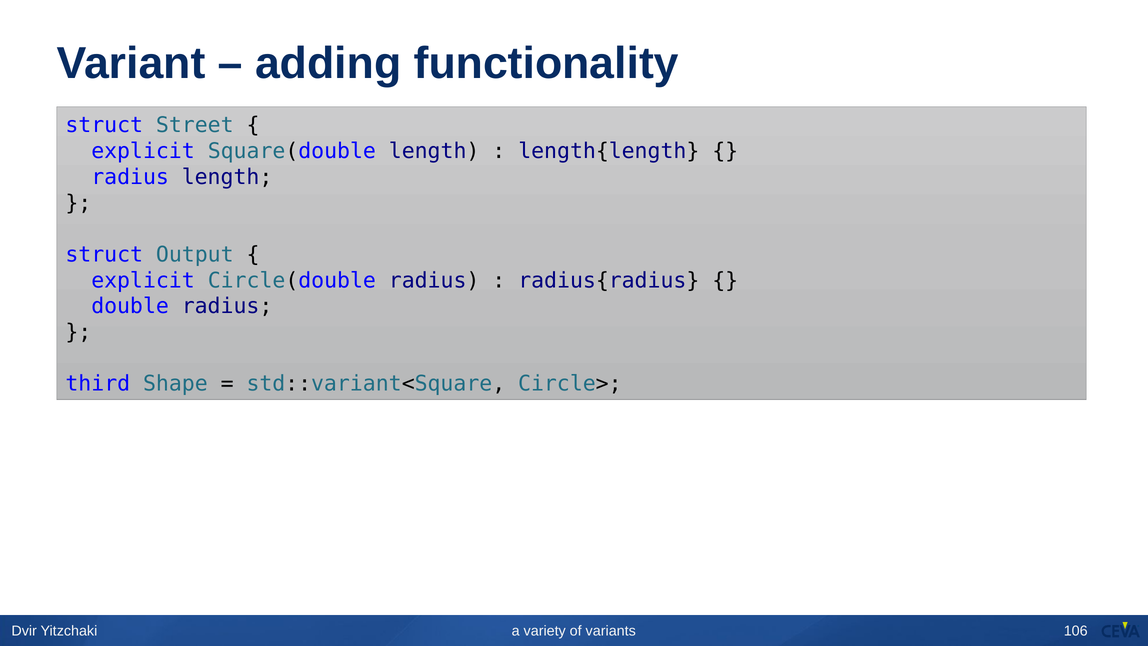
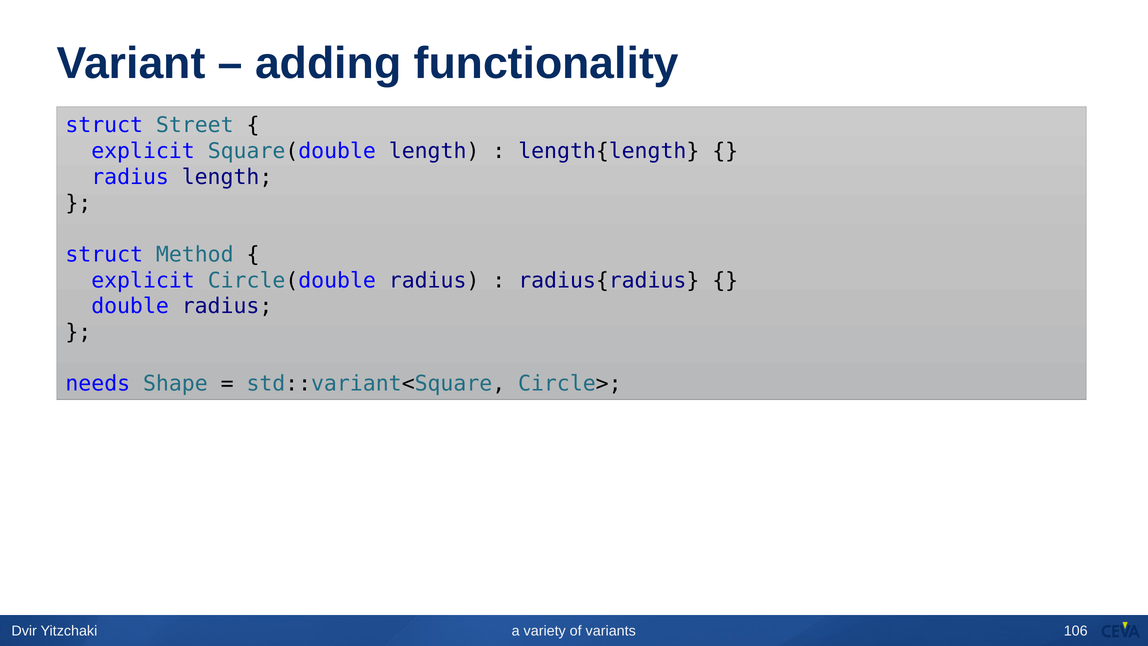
Output: Output -> Method
third: third -> needs
